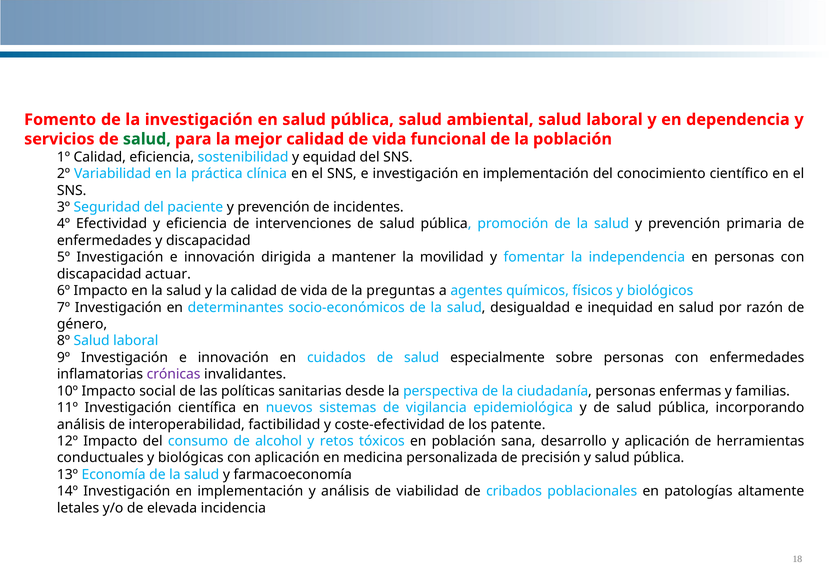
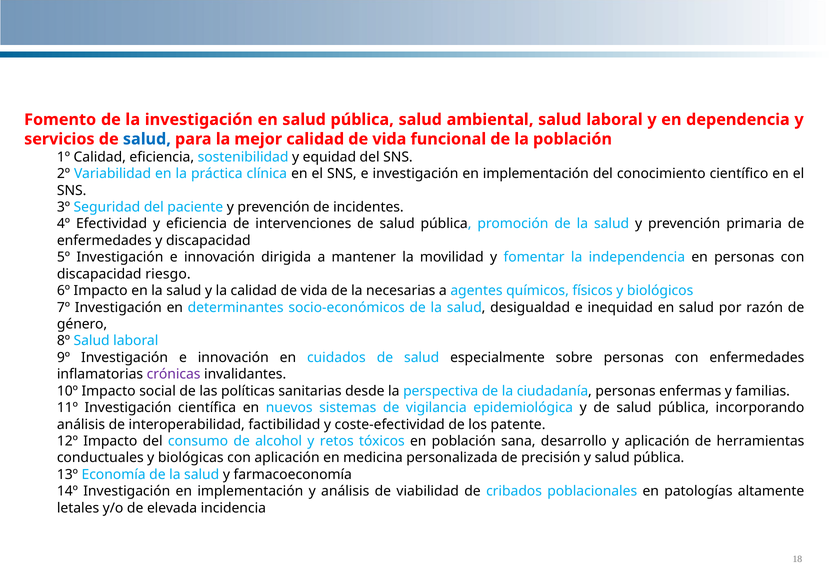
salud at (147, 139) colour: green -> blue
actuar: actuar -> riesgo
preguntas: preguntas -> necesarias
